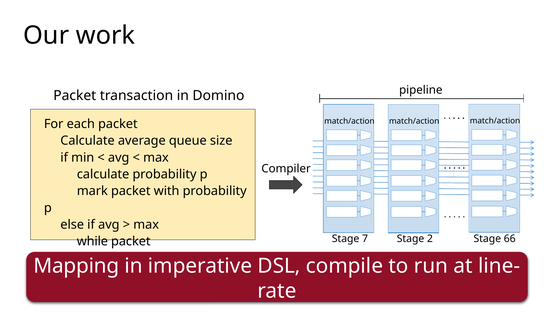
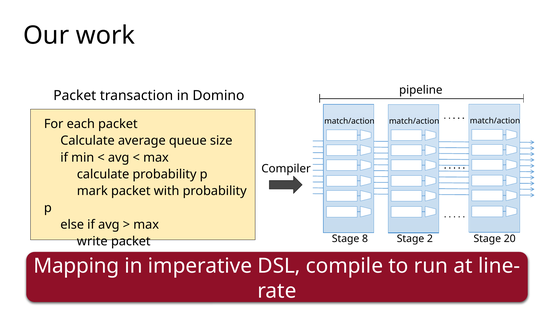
7: 7 -> 8
66: 66 -> 20
while: while -> write
